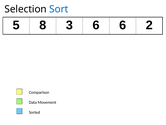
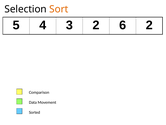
Sort colour: blue -> orange
8: 8 -> 4
3 6: 6 -> 2
